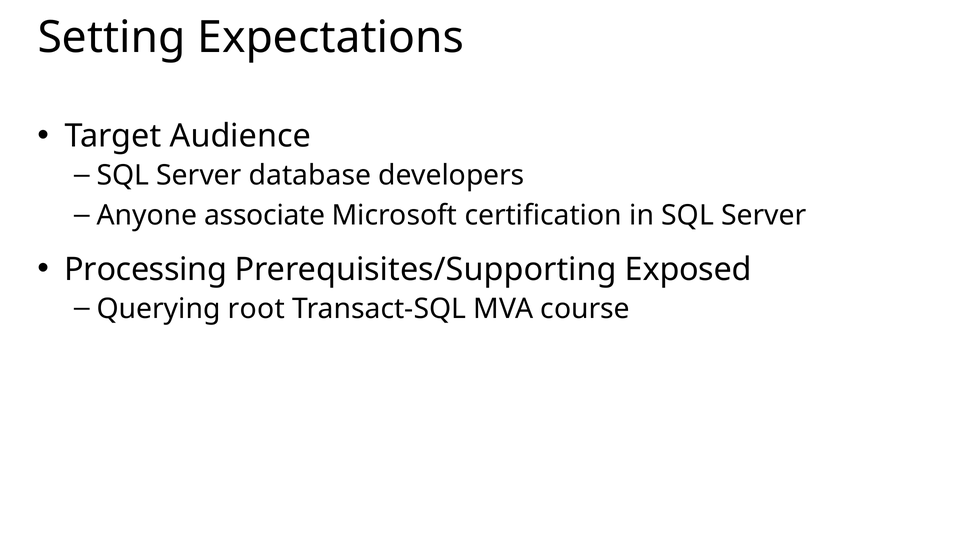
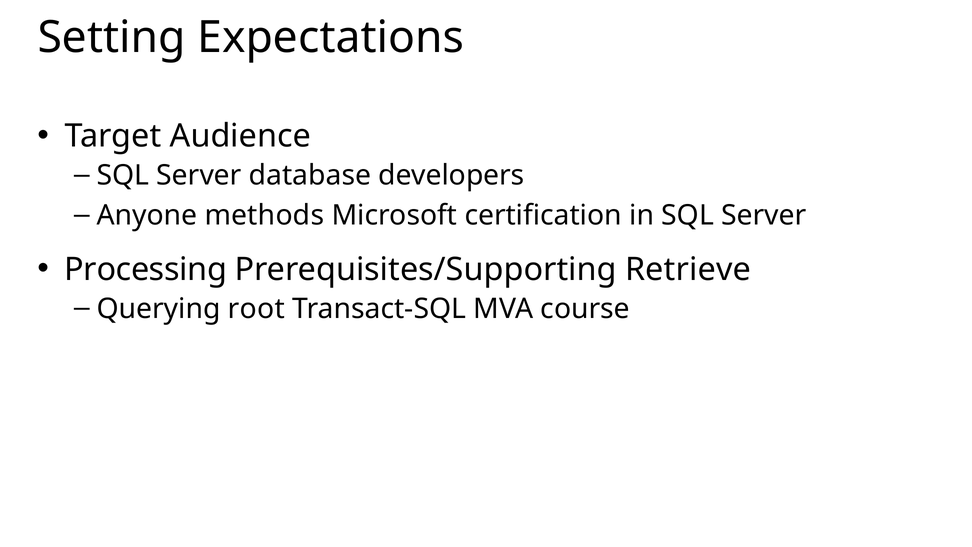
associate: associate -> methods
Exposed: Exposed -> Retrieve
